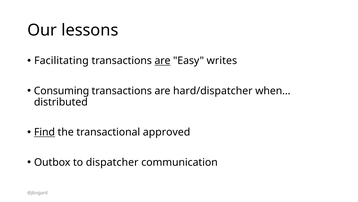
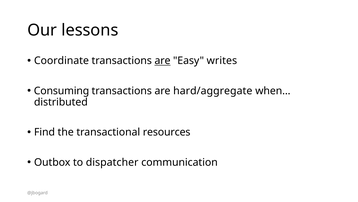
Facilitating: Facilitating -> Coordinate
hard/dispatcher: hard/dispatcher -> hard/aggregate
Find underline: present -> none
approved: approved -> resources
